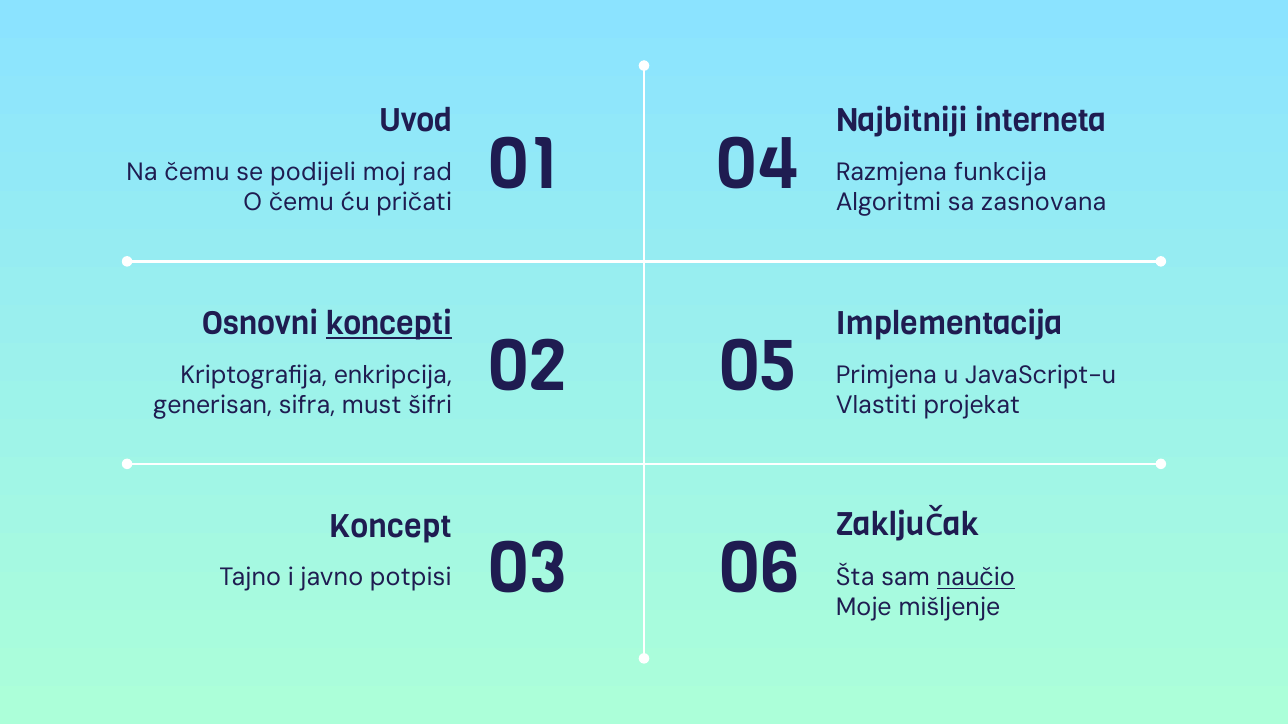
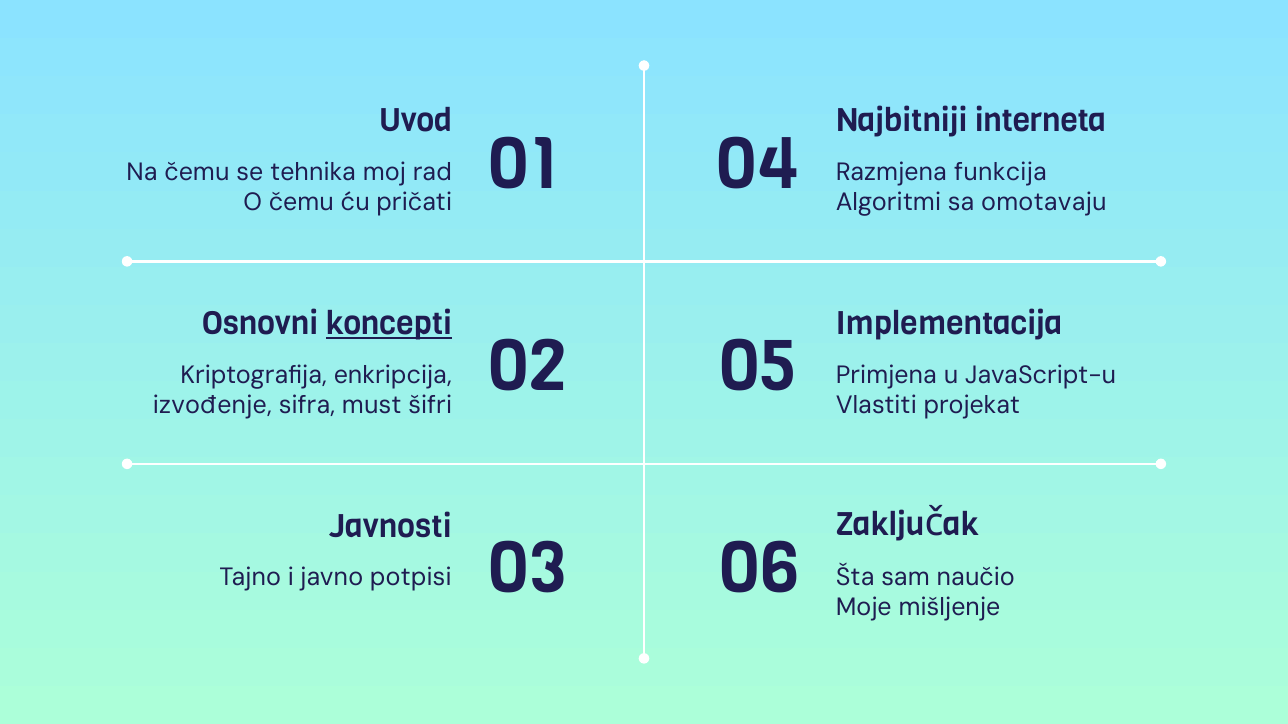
podijeli: podijeli -> tehnika
zasnovana: zasnovana -> omotavaju
generisan: generisan -> izvođenje
Koncept: Koncept -> Javnosti
naučio underline: present -> none
